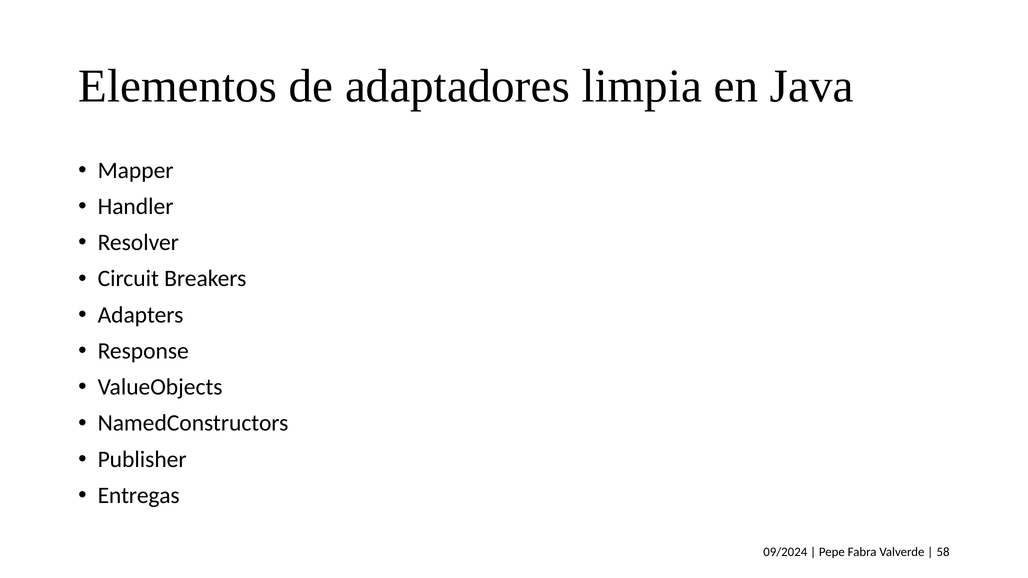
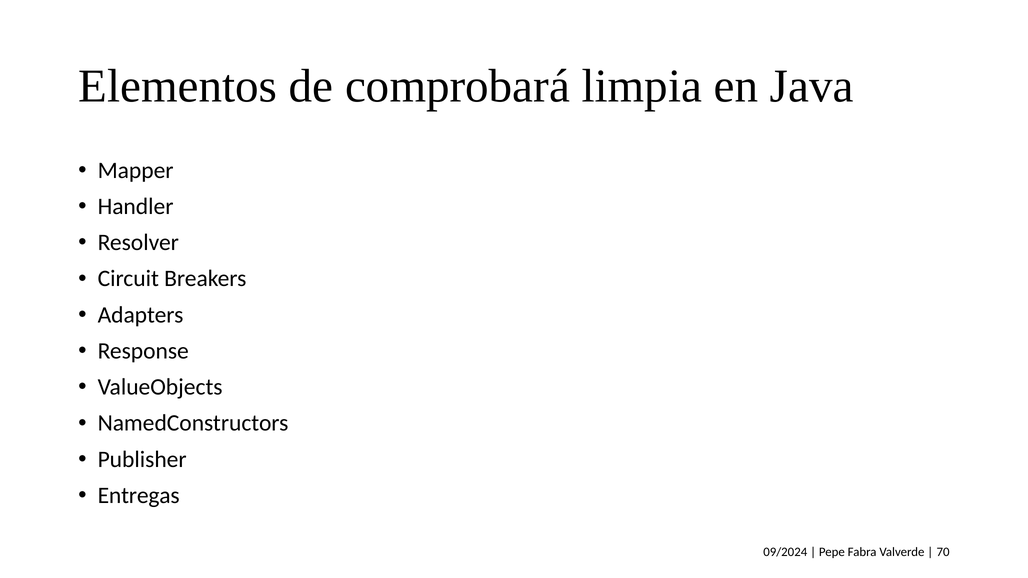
adaptadores: adaptadores -> comprobará
58: 58 -> 70
